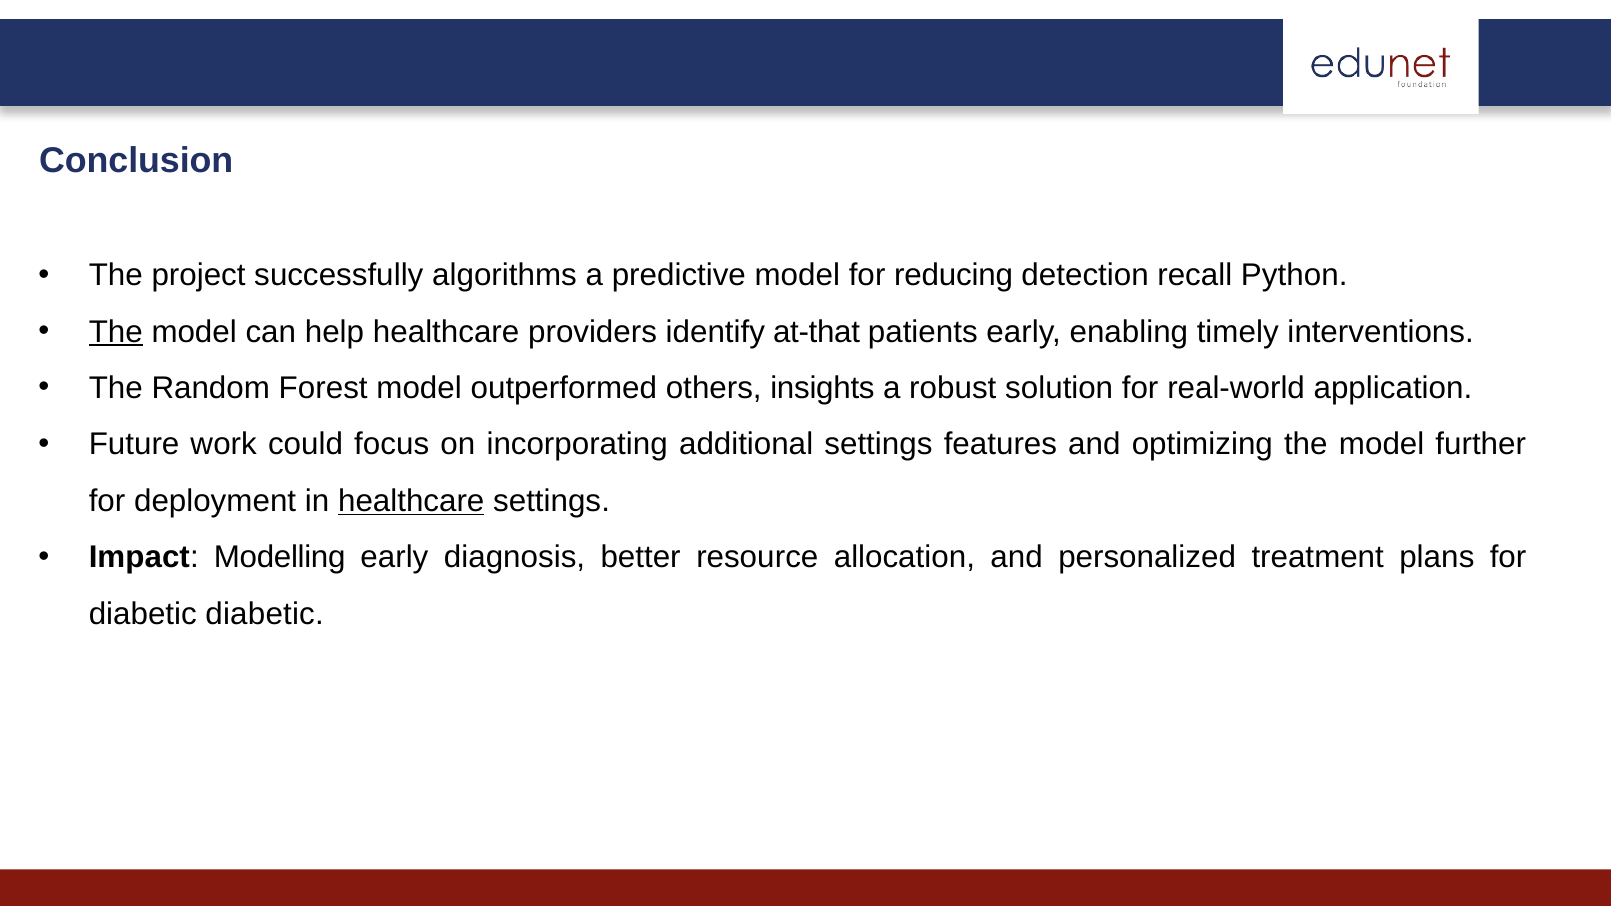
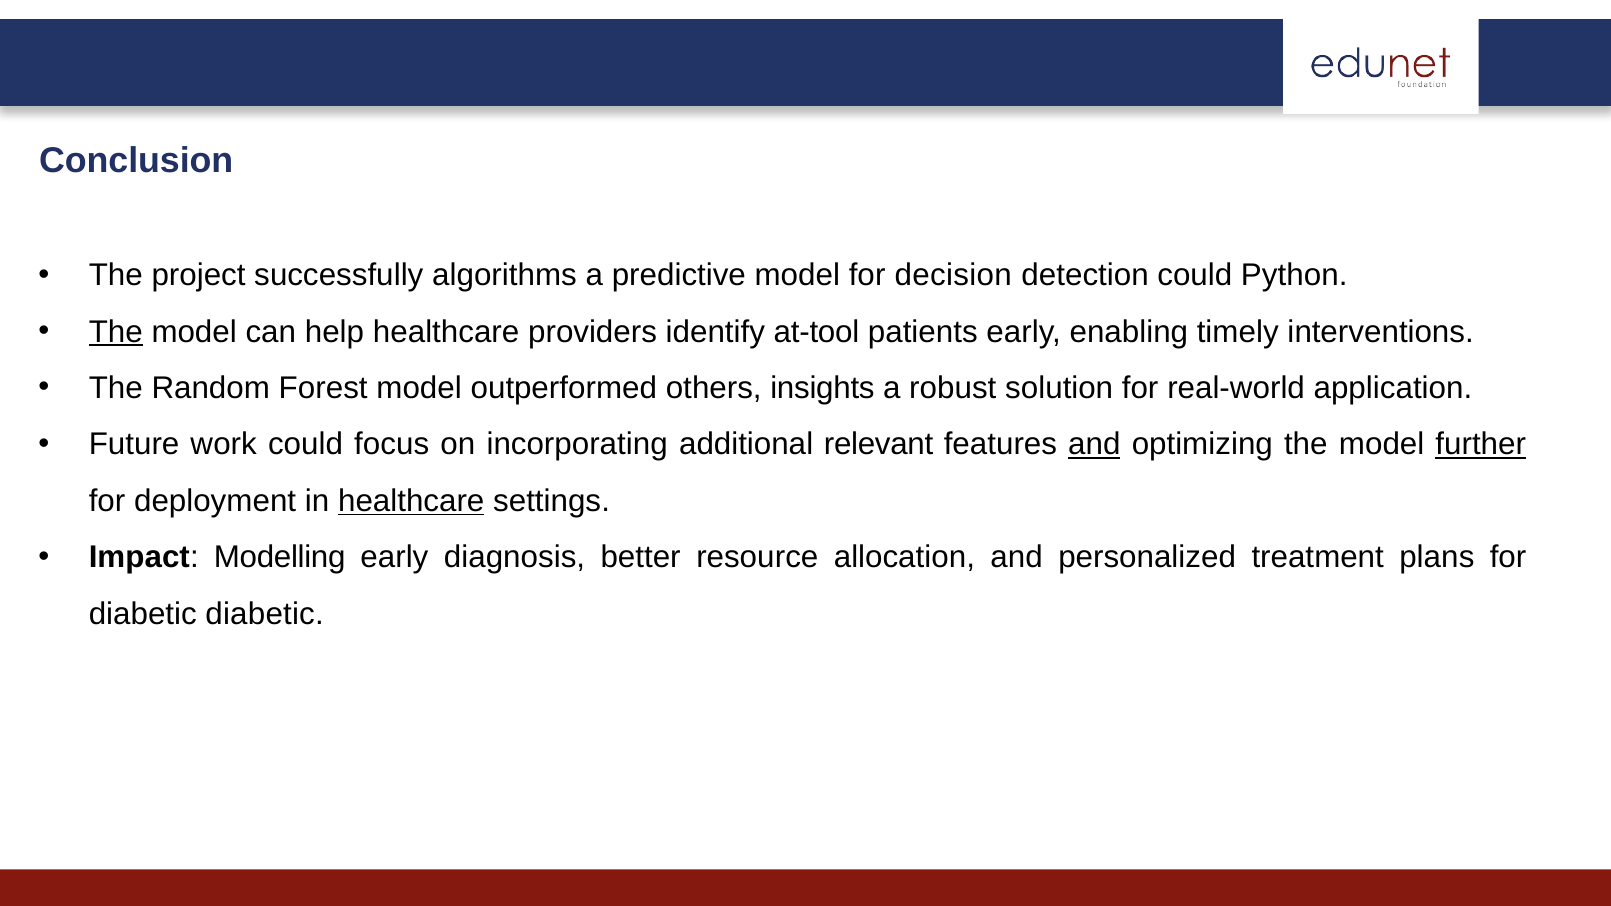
reducing: reducing -> decision
detection recall: recall -> could
at-that: at-that -> at-tool
additional settings: settings -> relevant
and at (1094, 445) underline: none -> present
further underline: none -> present
